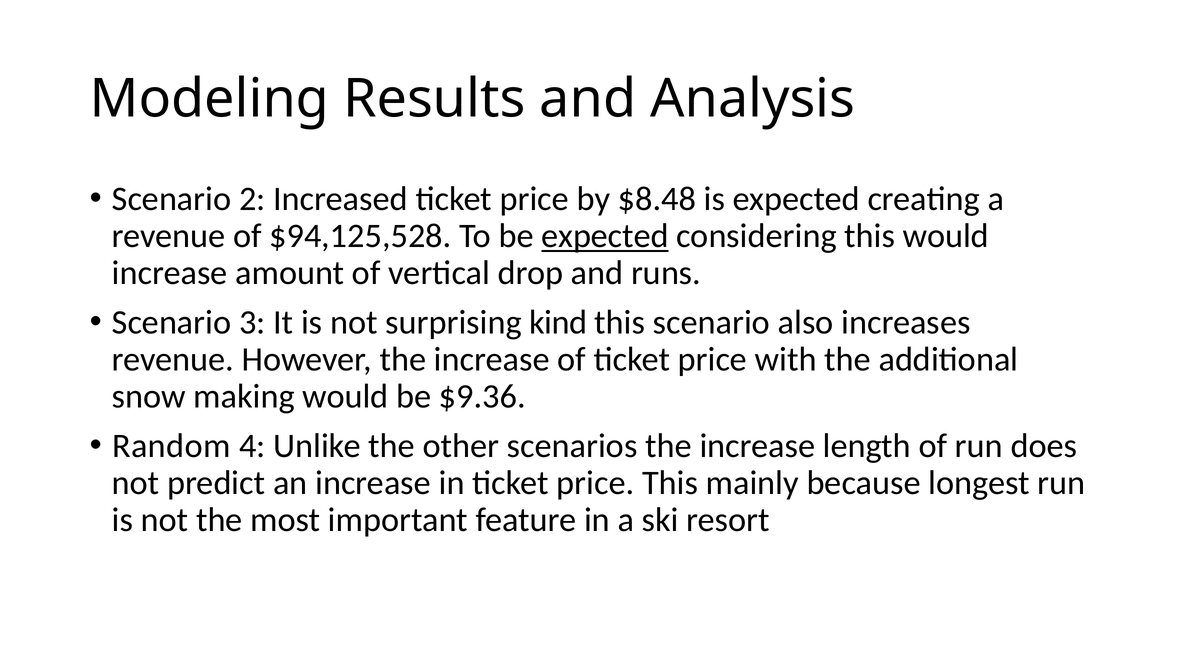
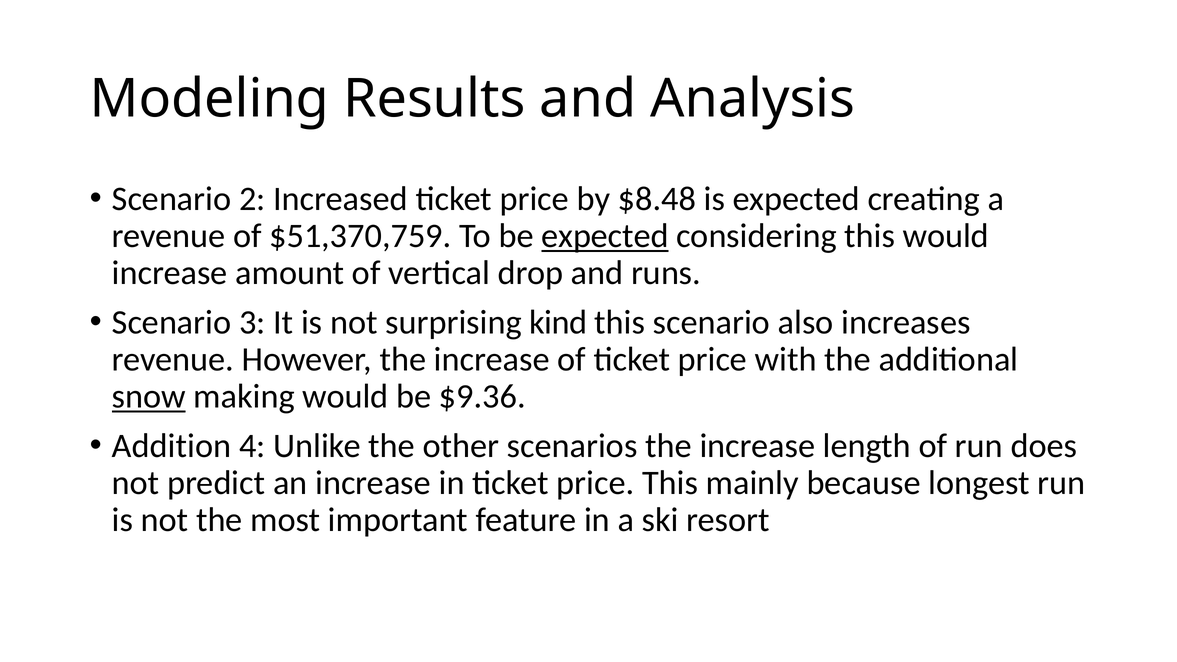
$94,125,528: $94,125,528 -> $51,370,759
snow underline: none -> present
Random: Random -> Addition
